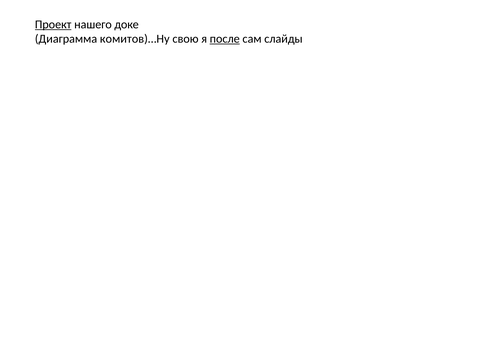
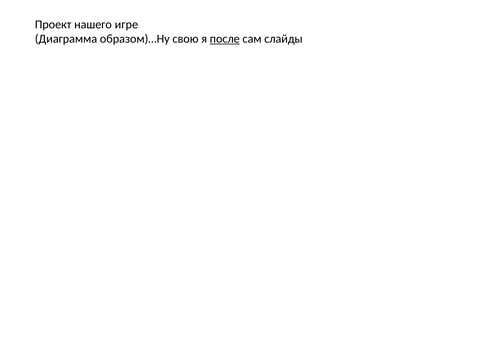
Проект underline: present -> none
доке: доке -> игре
комитов)…Ну: комитов)…Ну -> образом)…Ну
